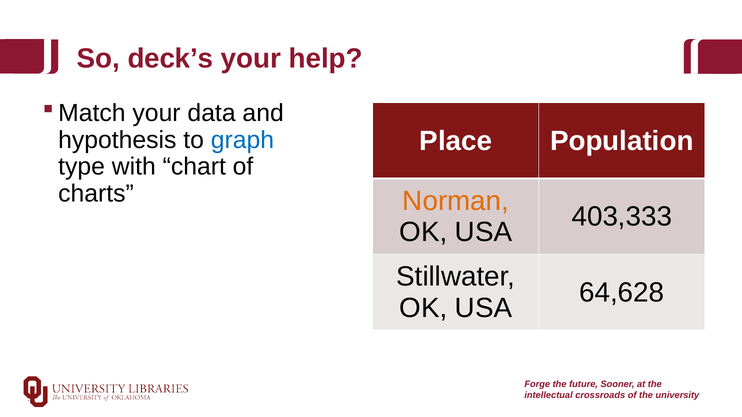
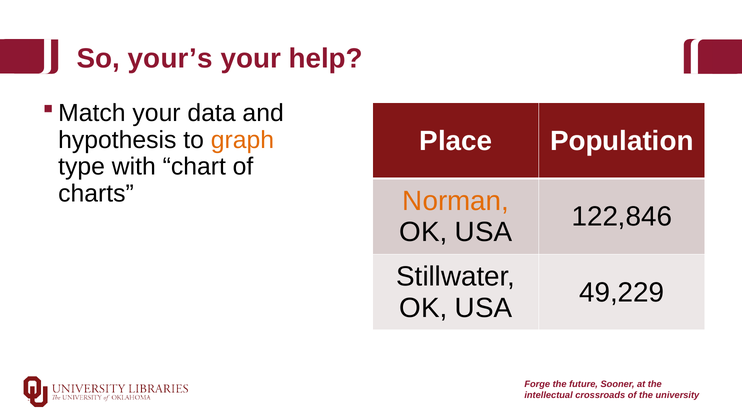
deck’s: deck’s -> your’s
graph colour: blue -> orange
403,333: 403,333 -> 122,846
64,628: 64,628 -> 49,229
